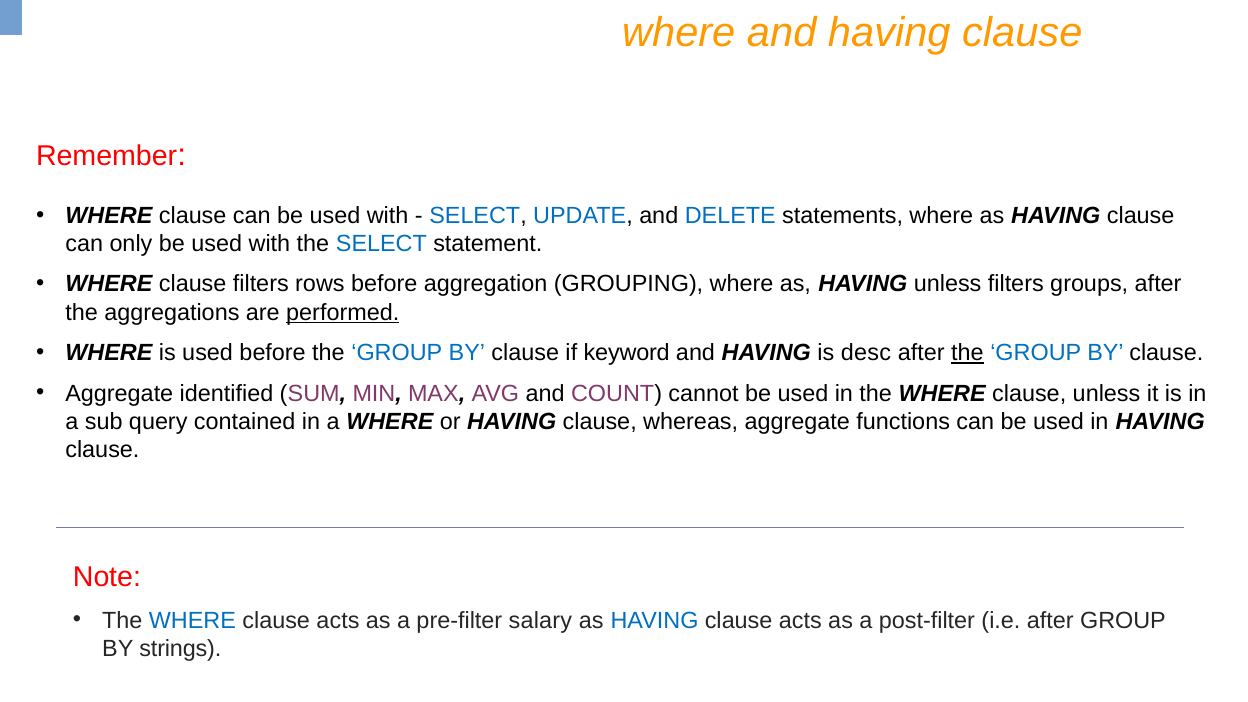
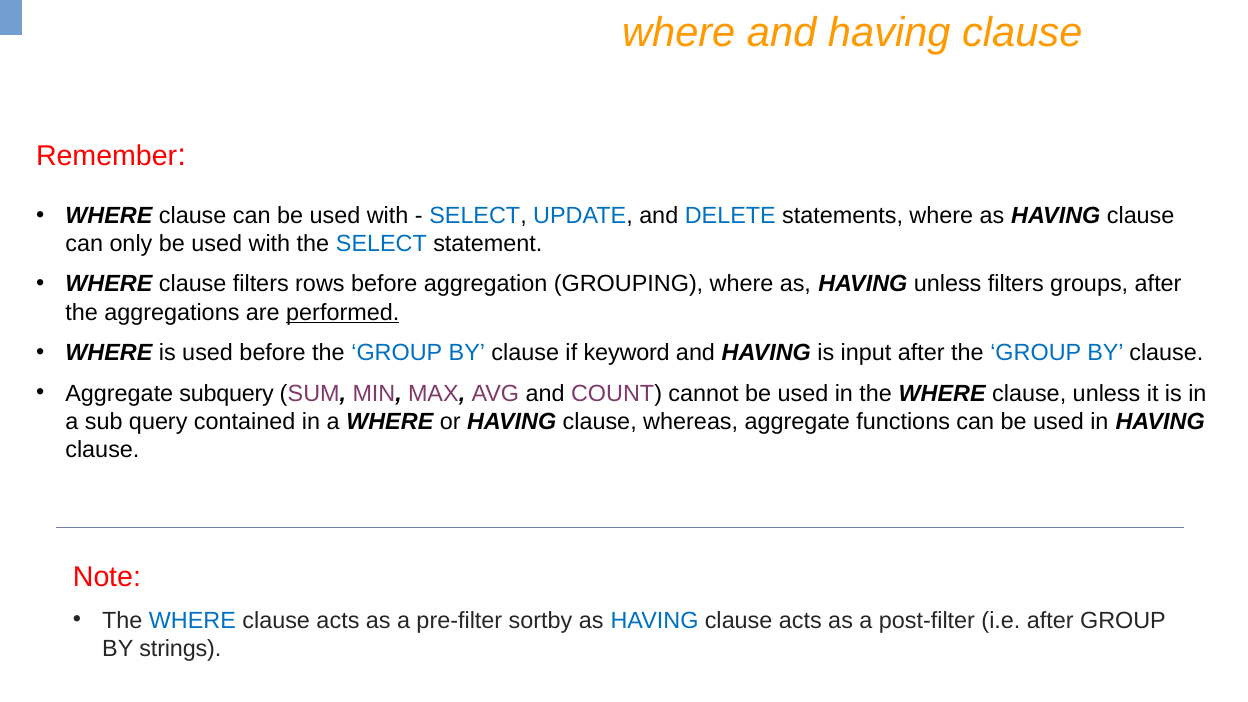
desc: desc -> input
the at (967, 353) underline: present -> none
identified: identified -> subquery
salary: salary -> sortby
